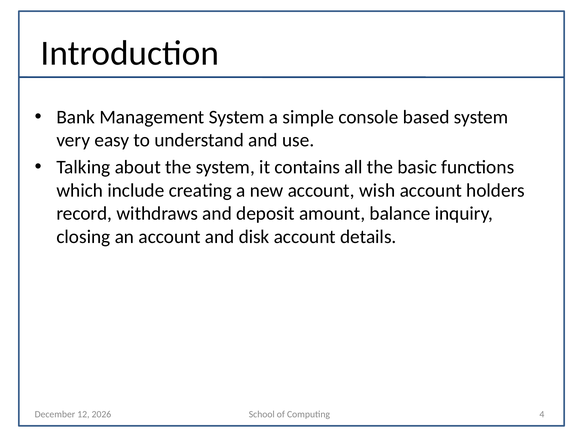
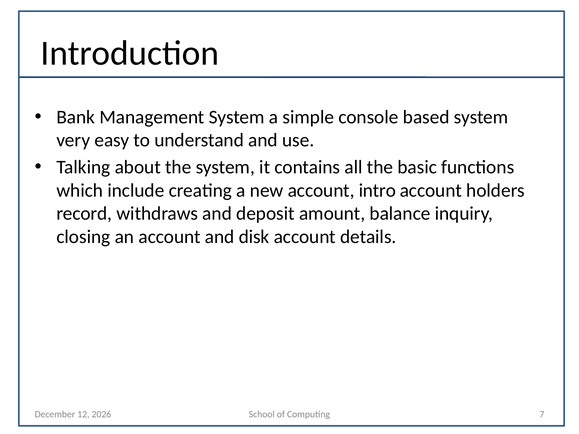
wish: wish -> intro
4: 4 -> 7
